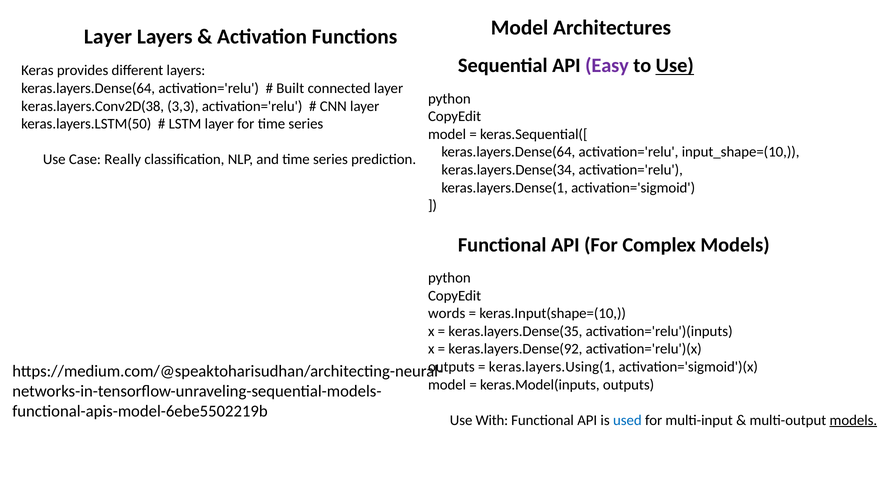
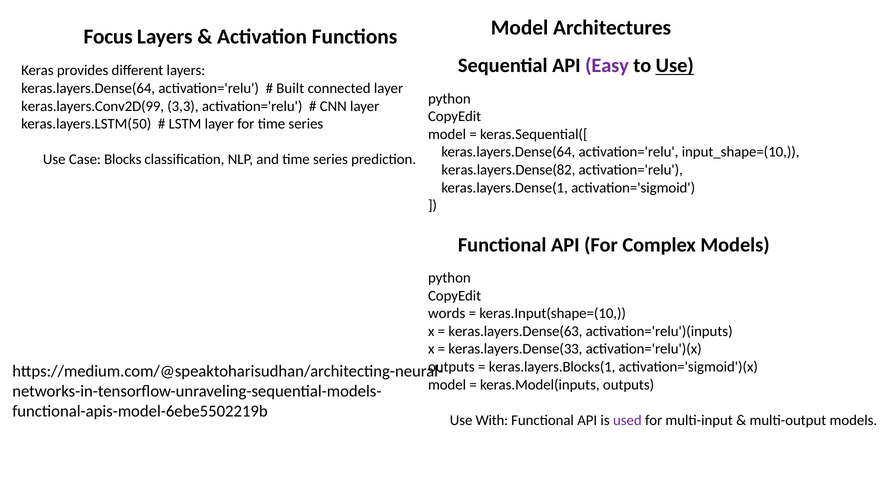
Layer at (108, 36): Layer -> Focus
keras.layers.Conv2D(38: keras.layers.Conv2D(38 -> keras.layers.Conv2D(99
Really: Really -> Blocks
keras.layers.Dense(34: keras.layers.Dense(34 -> keras.layers.Dense(82
keras.layers.Dense(35: keras.layers.Dense(35 -> keras.layers.Dense(63
keras.layers.Dense(92: keras.layers.Dense(92 -> keras.layers.Dense(33
keras.layers.Using(1: keras.layers.Using(1 -> keras.layers.Blocks(1
used colour: blue -> purple
models at (853, 420) underline: present -> none
